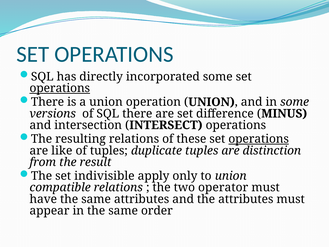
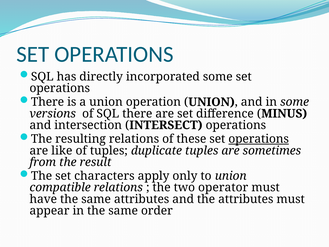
operations at (60, 88) underline: present -> none
distinction: distinction -> sometimes
indivisible: indivisible -> characters
